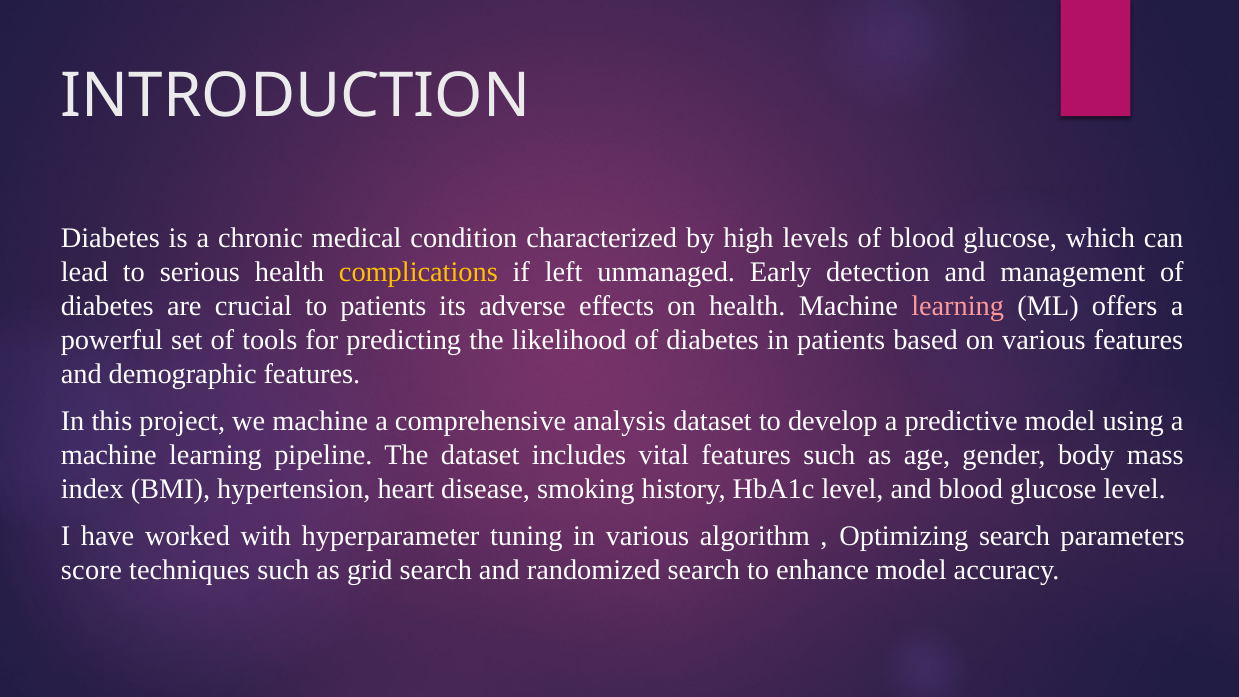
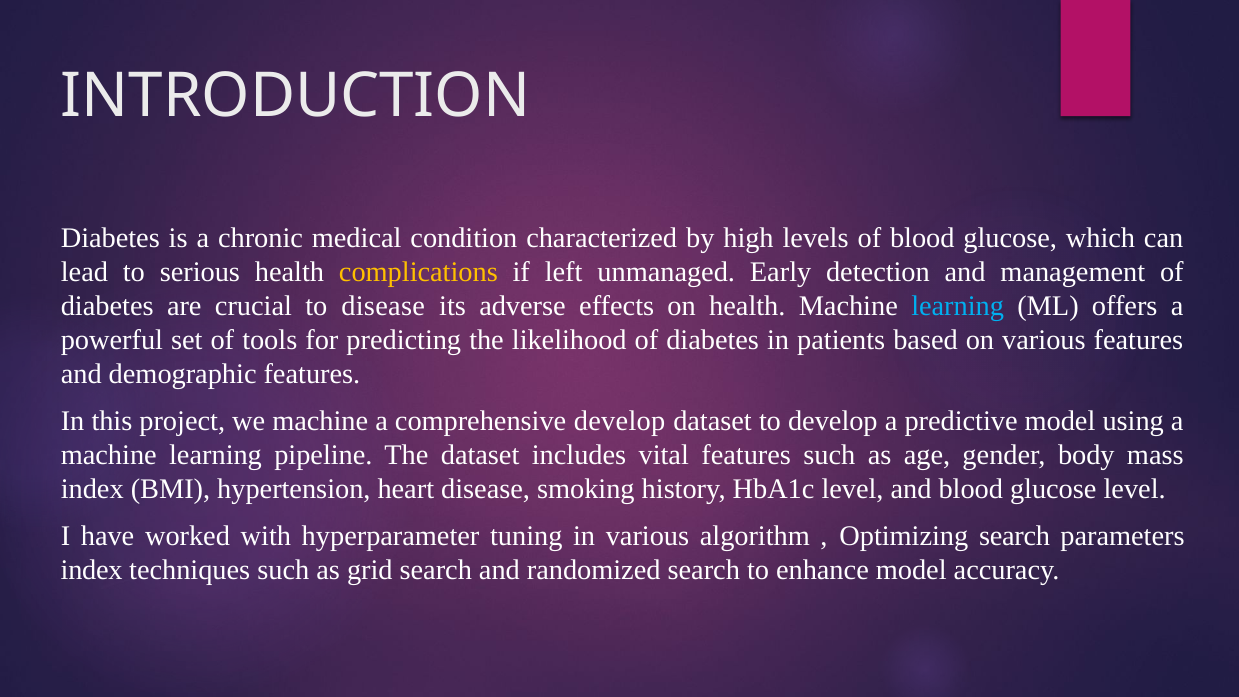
to patients: patients -> disease
learning at (958, 306) colour: pink -> light blue
comprehensive analysis: analysis -> develop
score at (91, 570): score -> index
